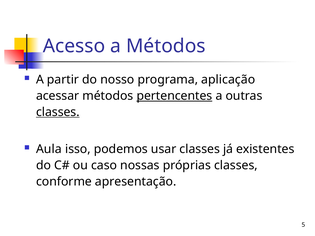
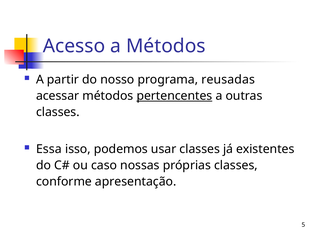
aplicação: aplicação -> reusadas
classes at (58, 112) underline: present -> none
Aula: Aula -> Essa
